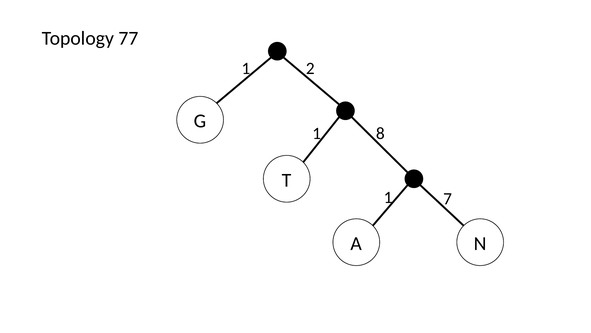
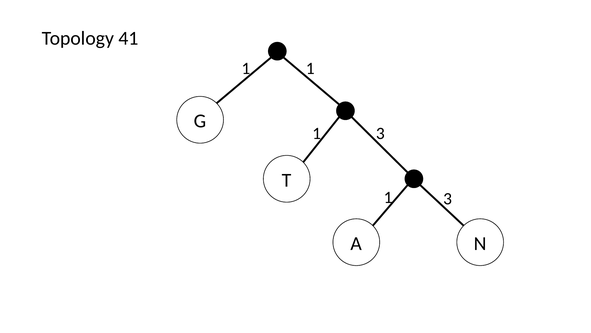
77: 77 -> 41
1 2: 2 -> 1
8 at (380, 133): 8 -> 3
7 at (448, 199): 7 -> 3
